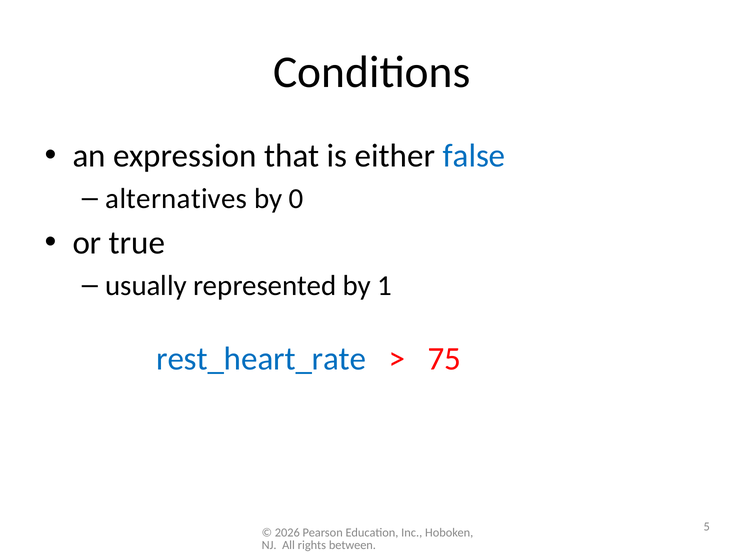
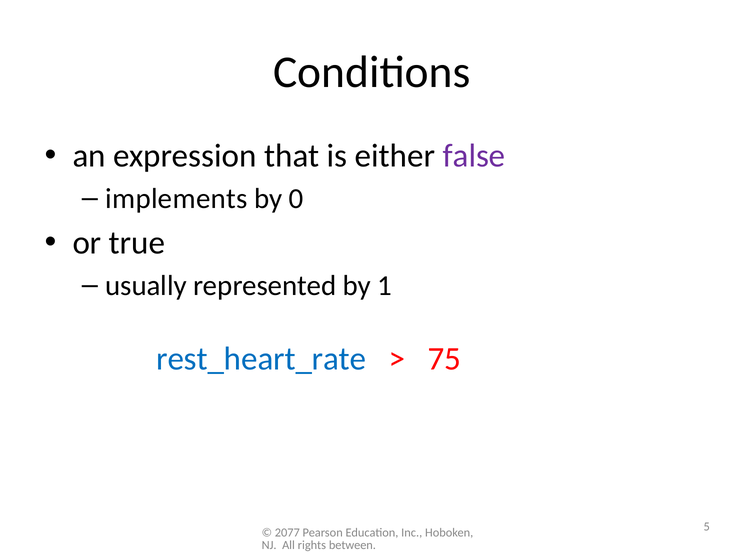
false colour: blue -> purple
alternatives: alternatives -> implements
2026: 2026 -> 2077
